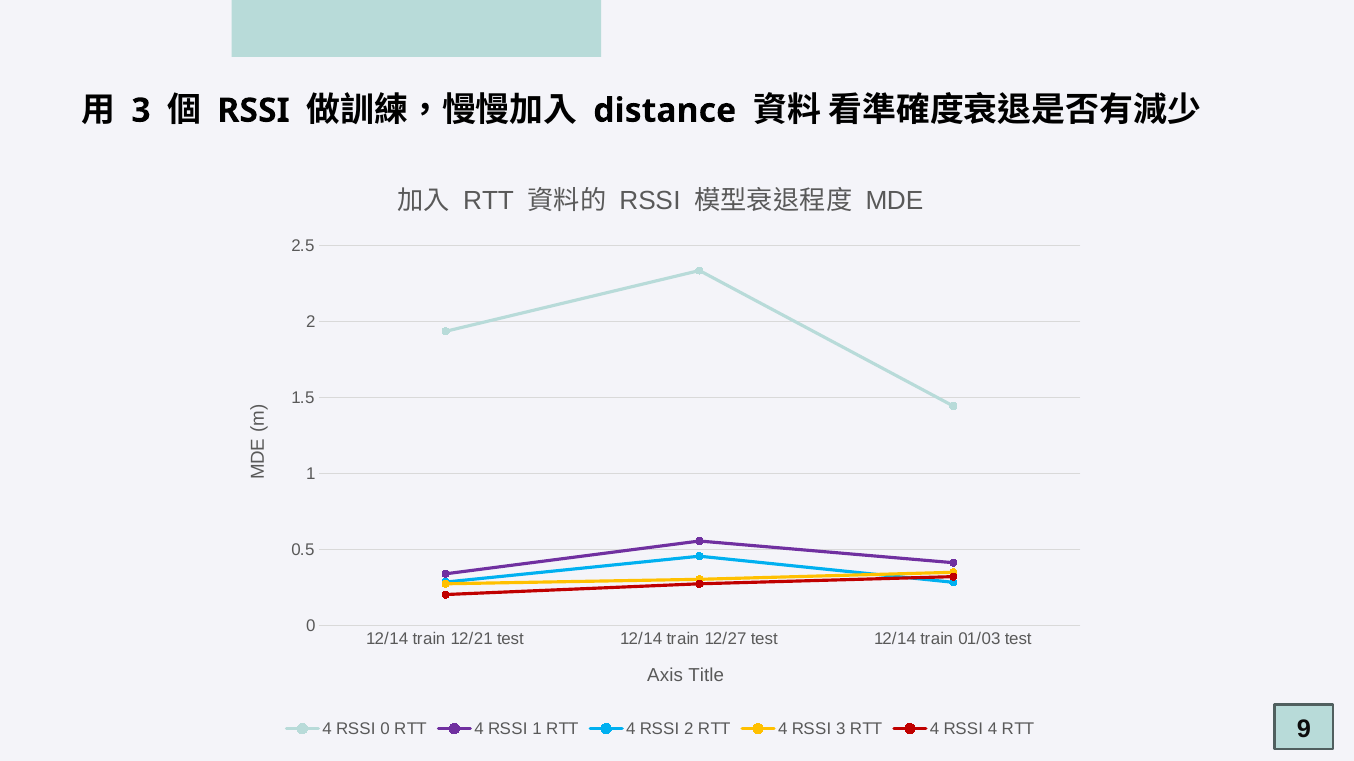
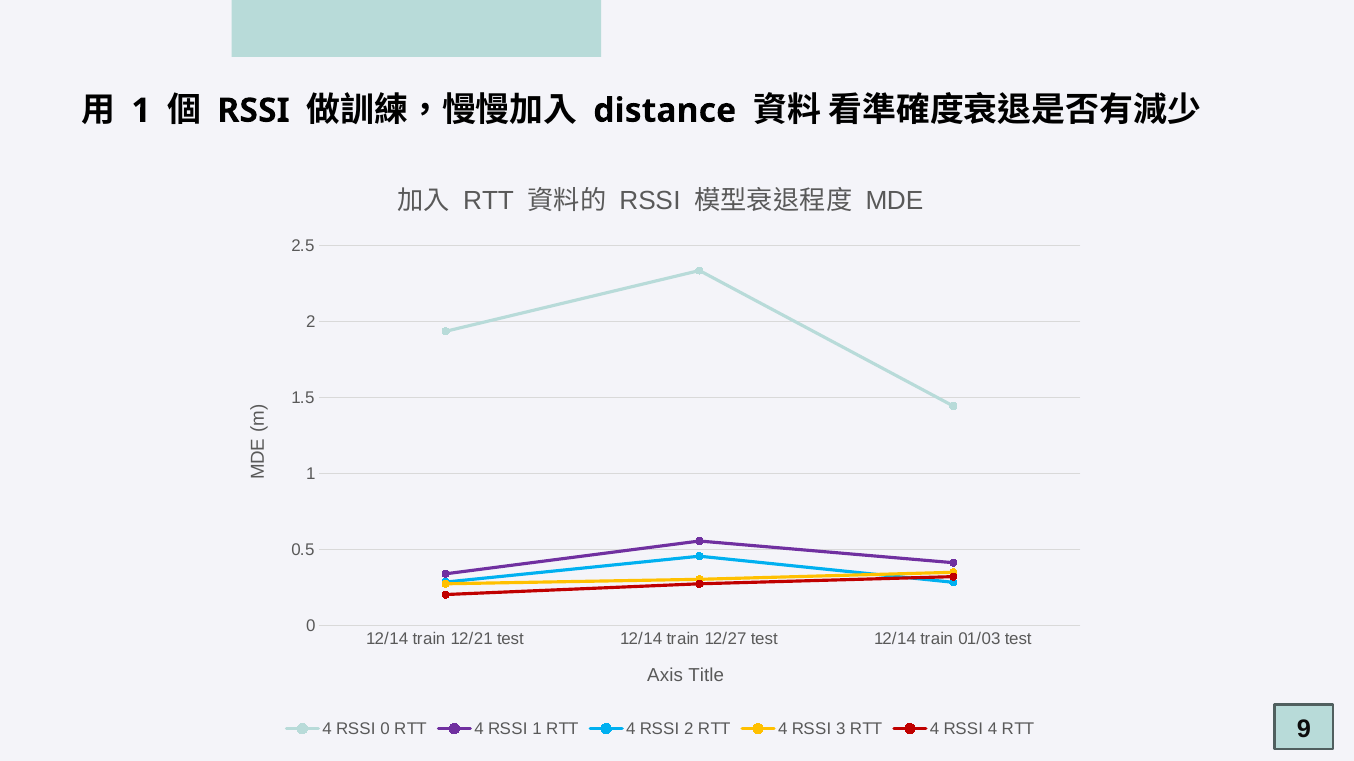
3 at (141, 111): 3 -> 1
